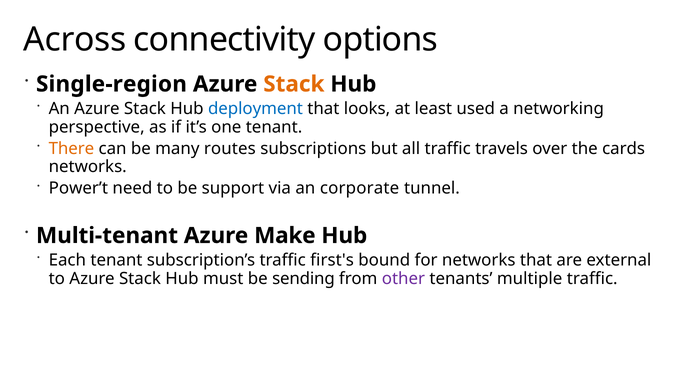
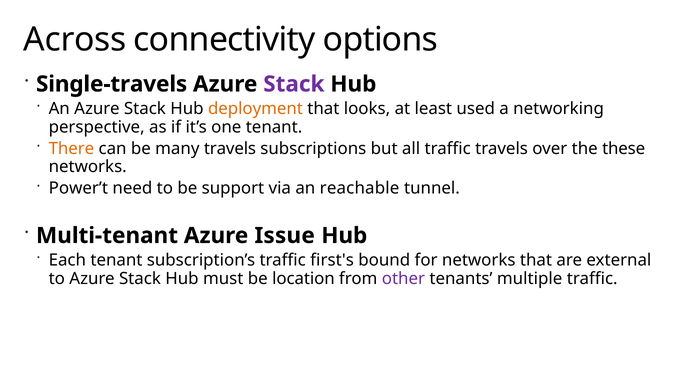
Single-region: Single-region -> Single-travels
Stack at (294, 84) colour: orange -> purple
deployment colour: blue -> orange
many routes: routes -> travels
cards: cards -> these
corporate: corporate -> reachable
Make: Make -> Issue
sending: sending -> location
